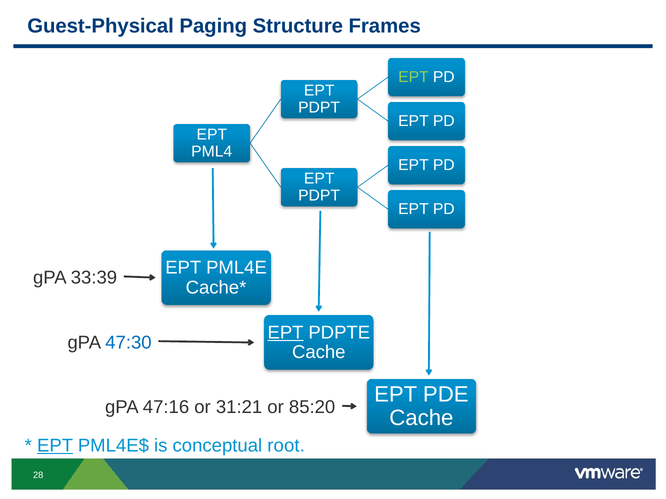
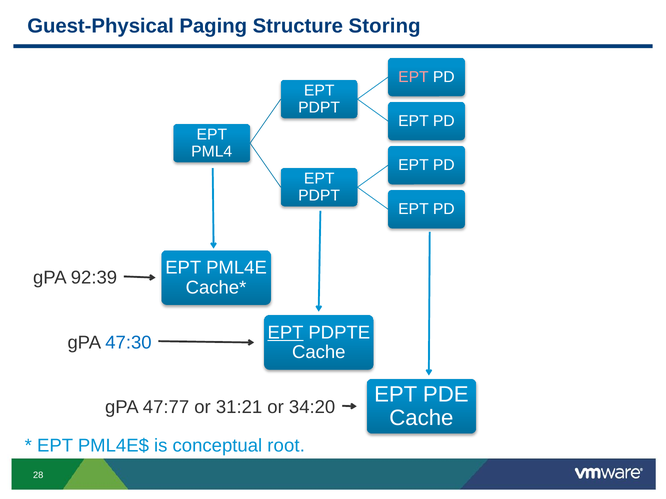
Frames: Frames -> Storing
EPT at (413, 77) colour: light green -> pink
33:39: 33:39 -> 92:39
47:16: 47:16 -> 47:77
85:20: 85:20 -> 34:20
EPT at (55, 446) underline: present -> none
